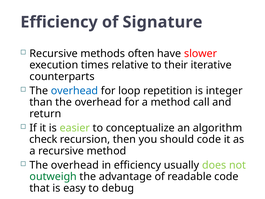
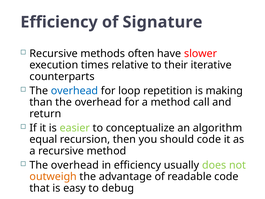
integer: integer -> making
check: check -> equal
outweigh colour: green -> orange
